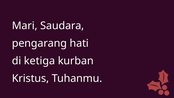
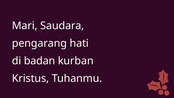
ketiga: ketiga -> badan
